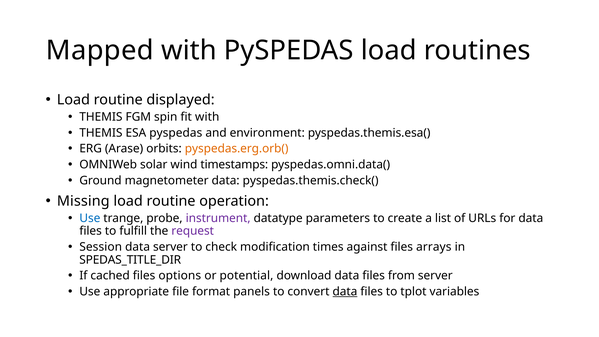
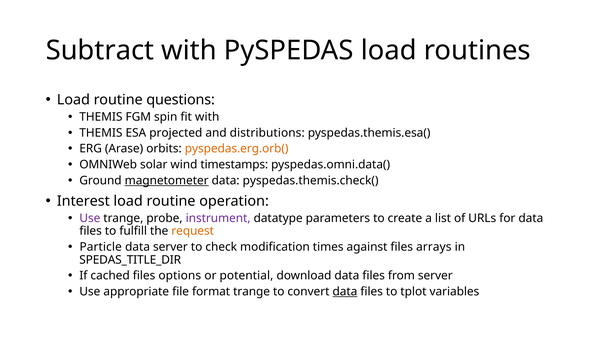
Mapped: Mapped -> Subtract
displayed: displayed -> questions
ESA pyspedas: pyspedas -> projected
environment: environment -> distributions
magnetometer underline: none -> present
Missing: Missing -> Interest
Use at (90, 218) colour: blue -> purple
request colour: purple -> orange
Session: Session -> Particle
format panels: panels -> trange
